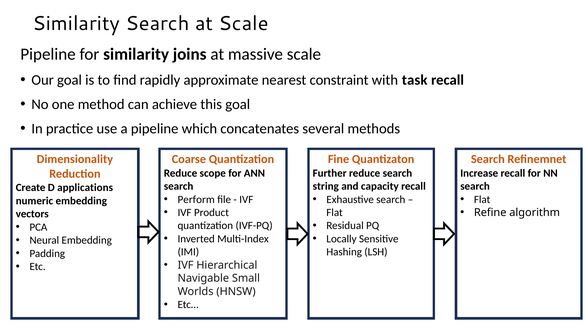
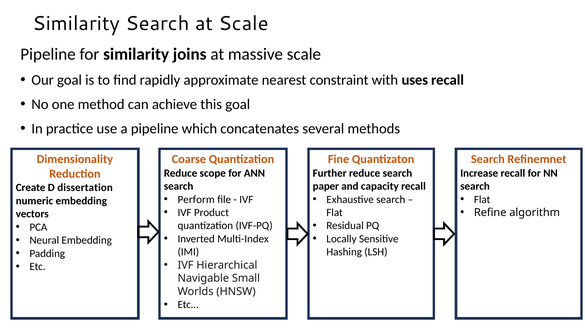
task: task -> uses
string: string -> paper
applications: applications -> dissertation
